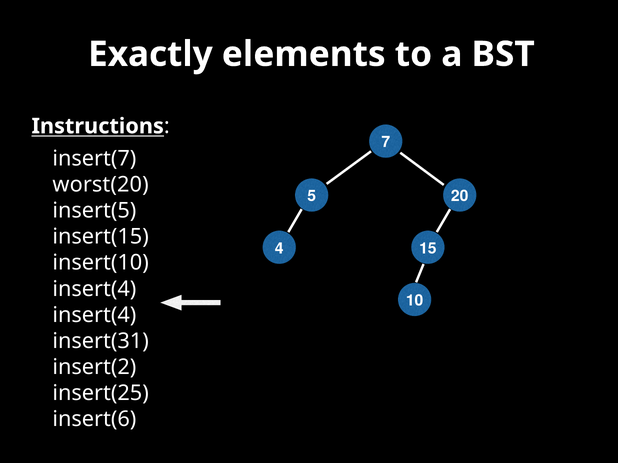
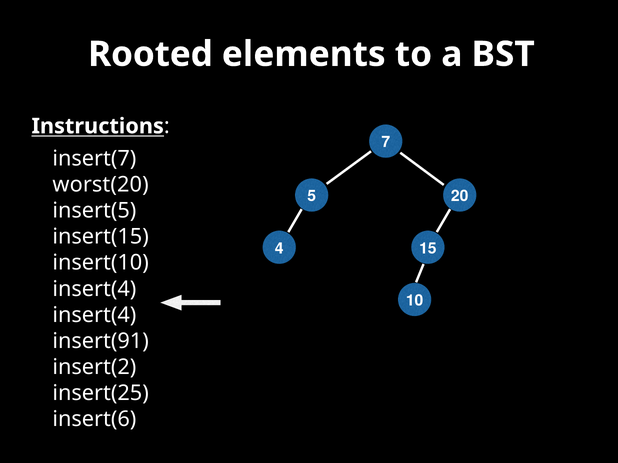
Exactly: Exactly -> Rooted
insert(31: insert(31 -> insert(91
